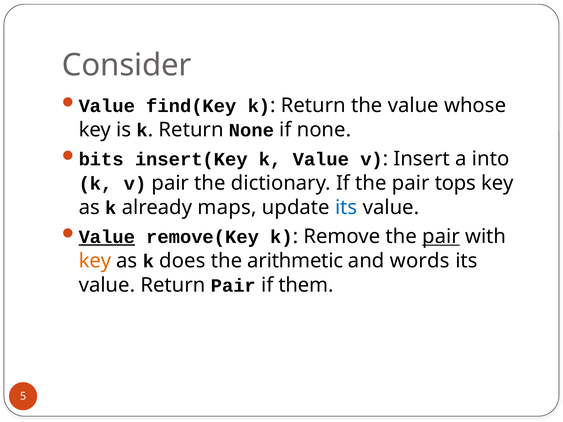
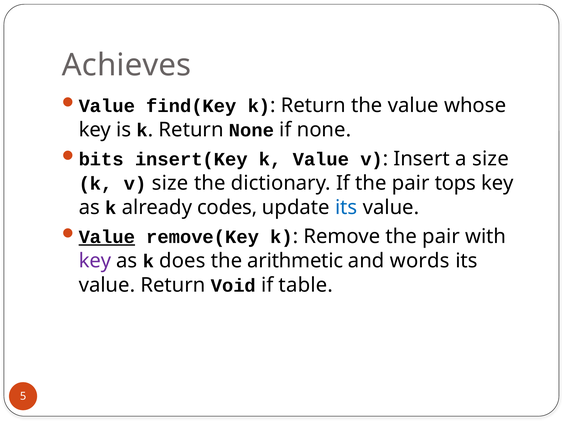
Consider: Consider -> Achieves
a into: into -> size
v pair: pair -> size
maps: maps -> codes
pair at (441, 237) underline: present -> none
key at (95, 261) colour: orange -> purple
Return Pair: Pair -> Void
them: them -> table
